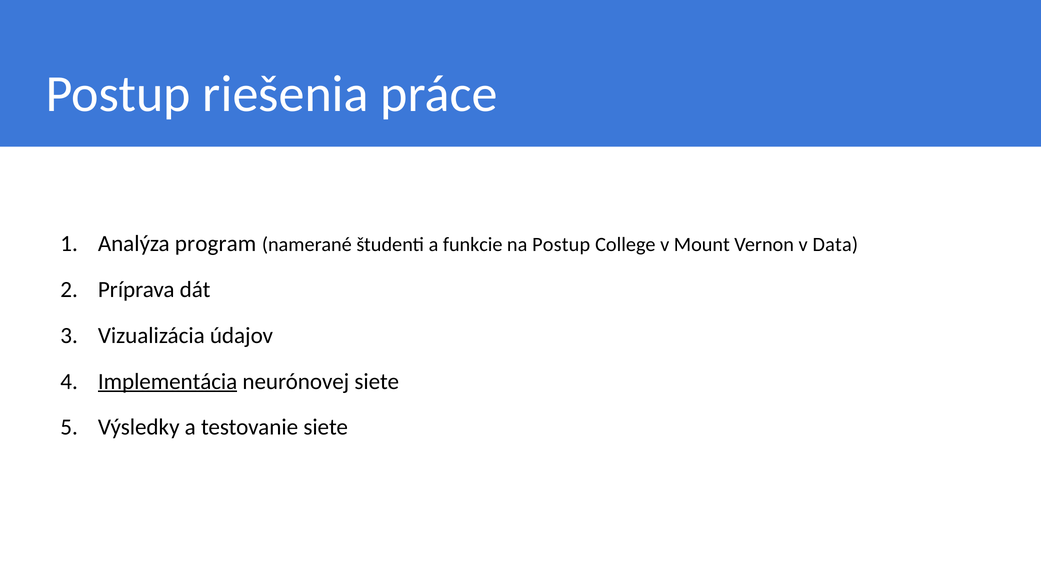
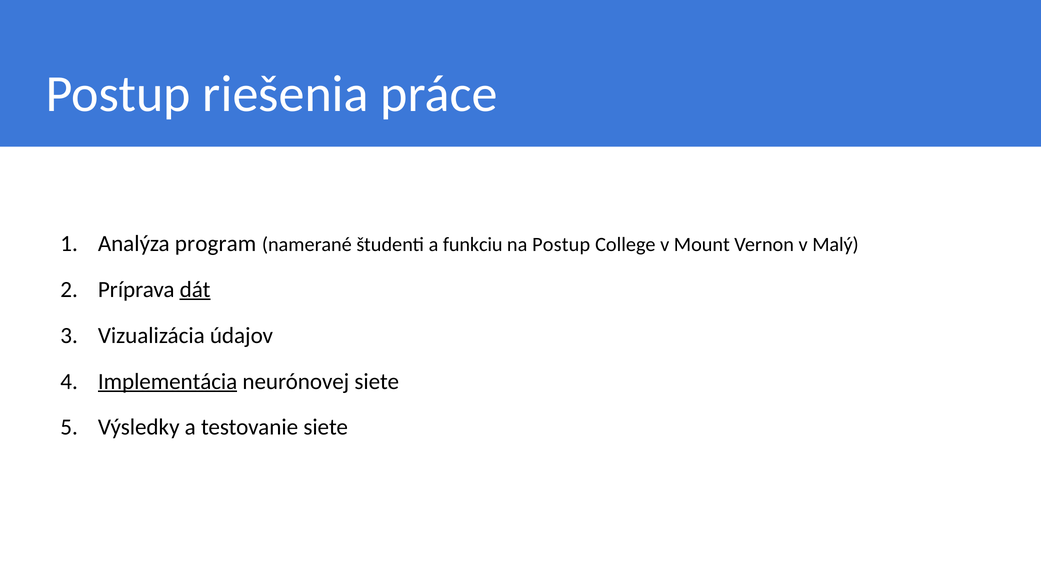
funkcie: funkcie -> funkciu
Data: Data -> Malý
dát underline: none -> present
